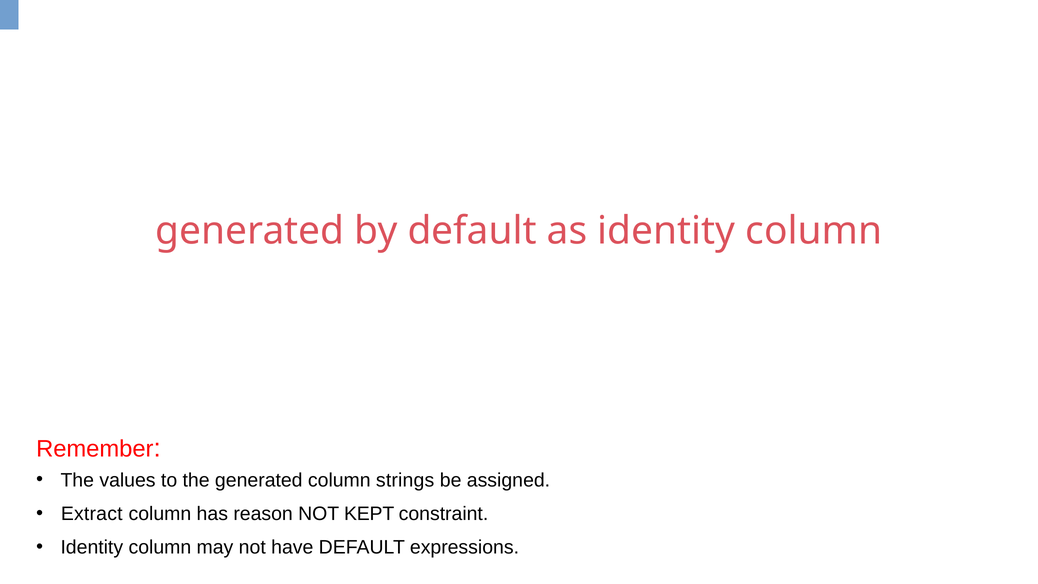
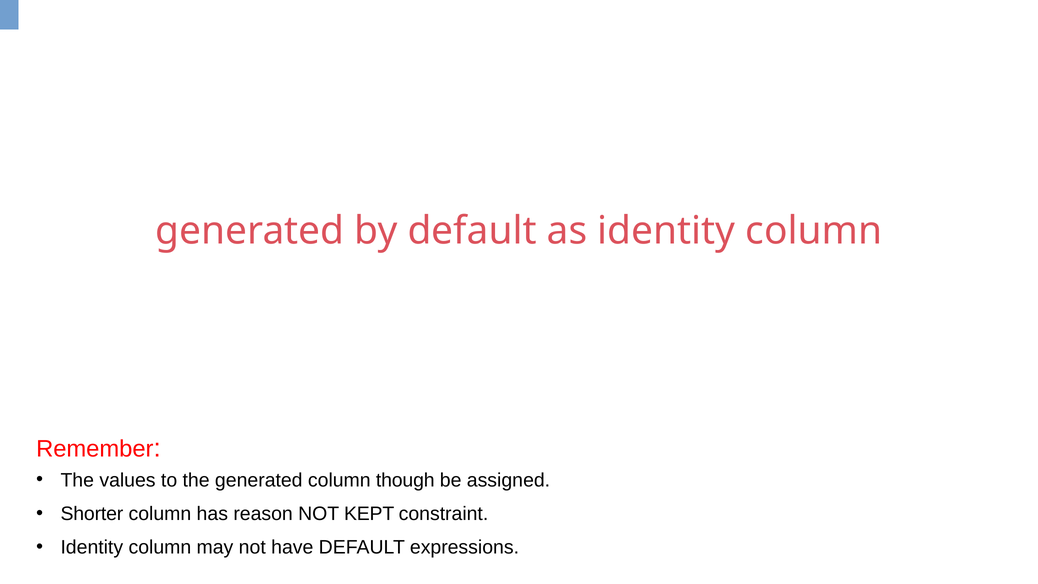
strings: strings -> though
Extract: Extract -> Shorter
